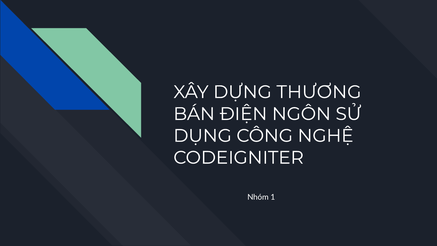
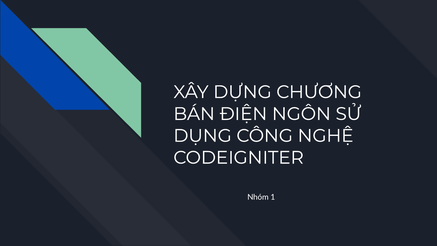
THƯƠNG: THƯƠNG -> CHƯƠNG
